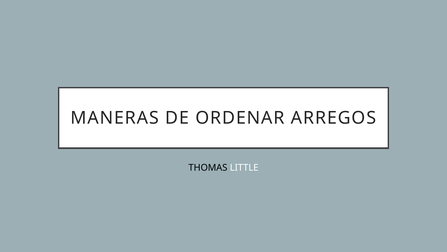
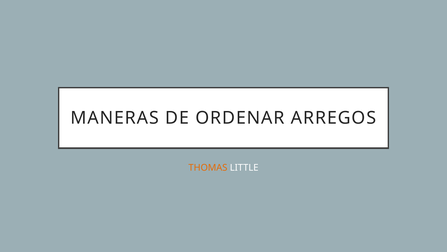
THOMAS colour: black -> orange
